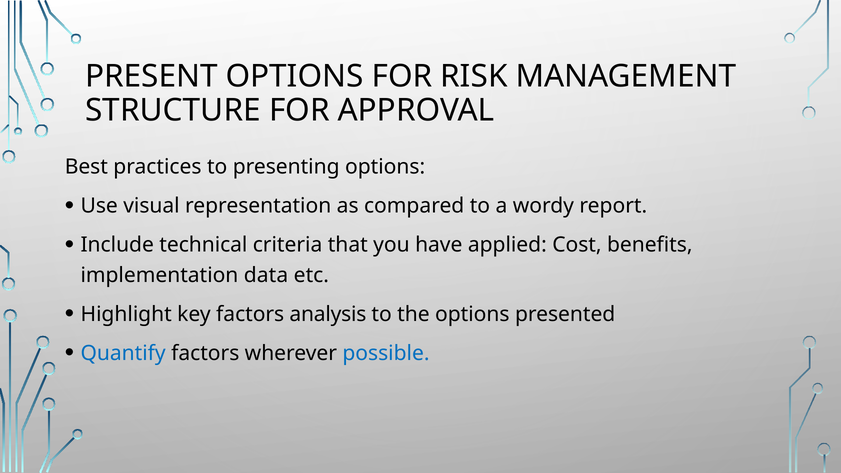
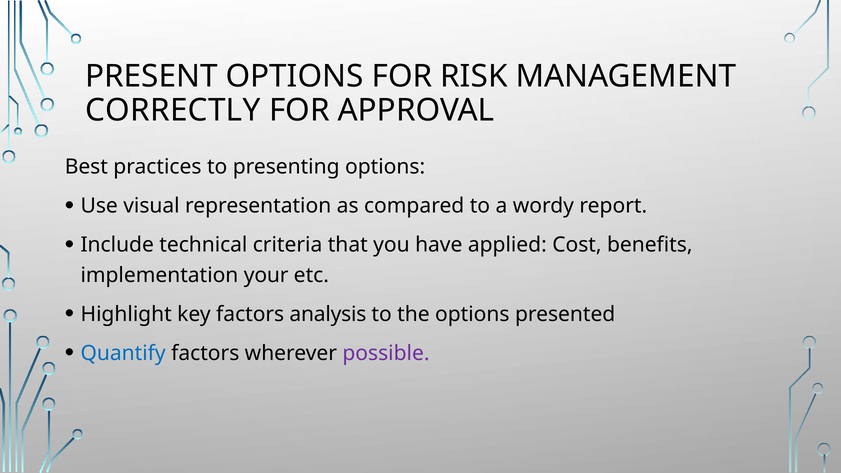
STRUCTURE: STRUCTURE -> CORRECTLY
data: data -> your
possible colour: blue -> purple
